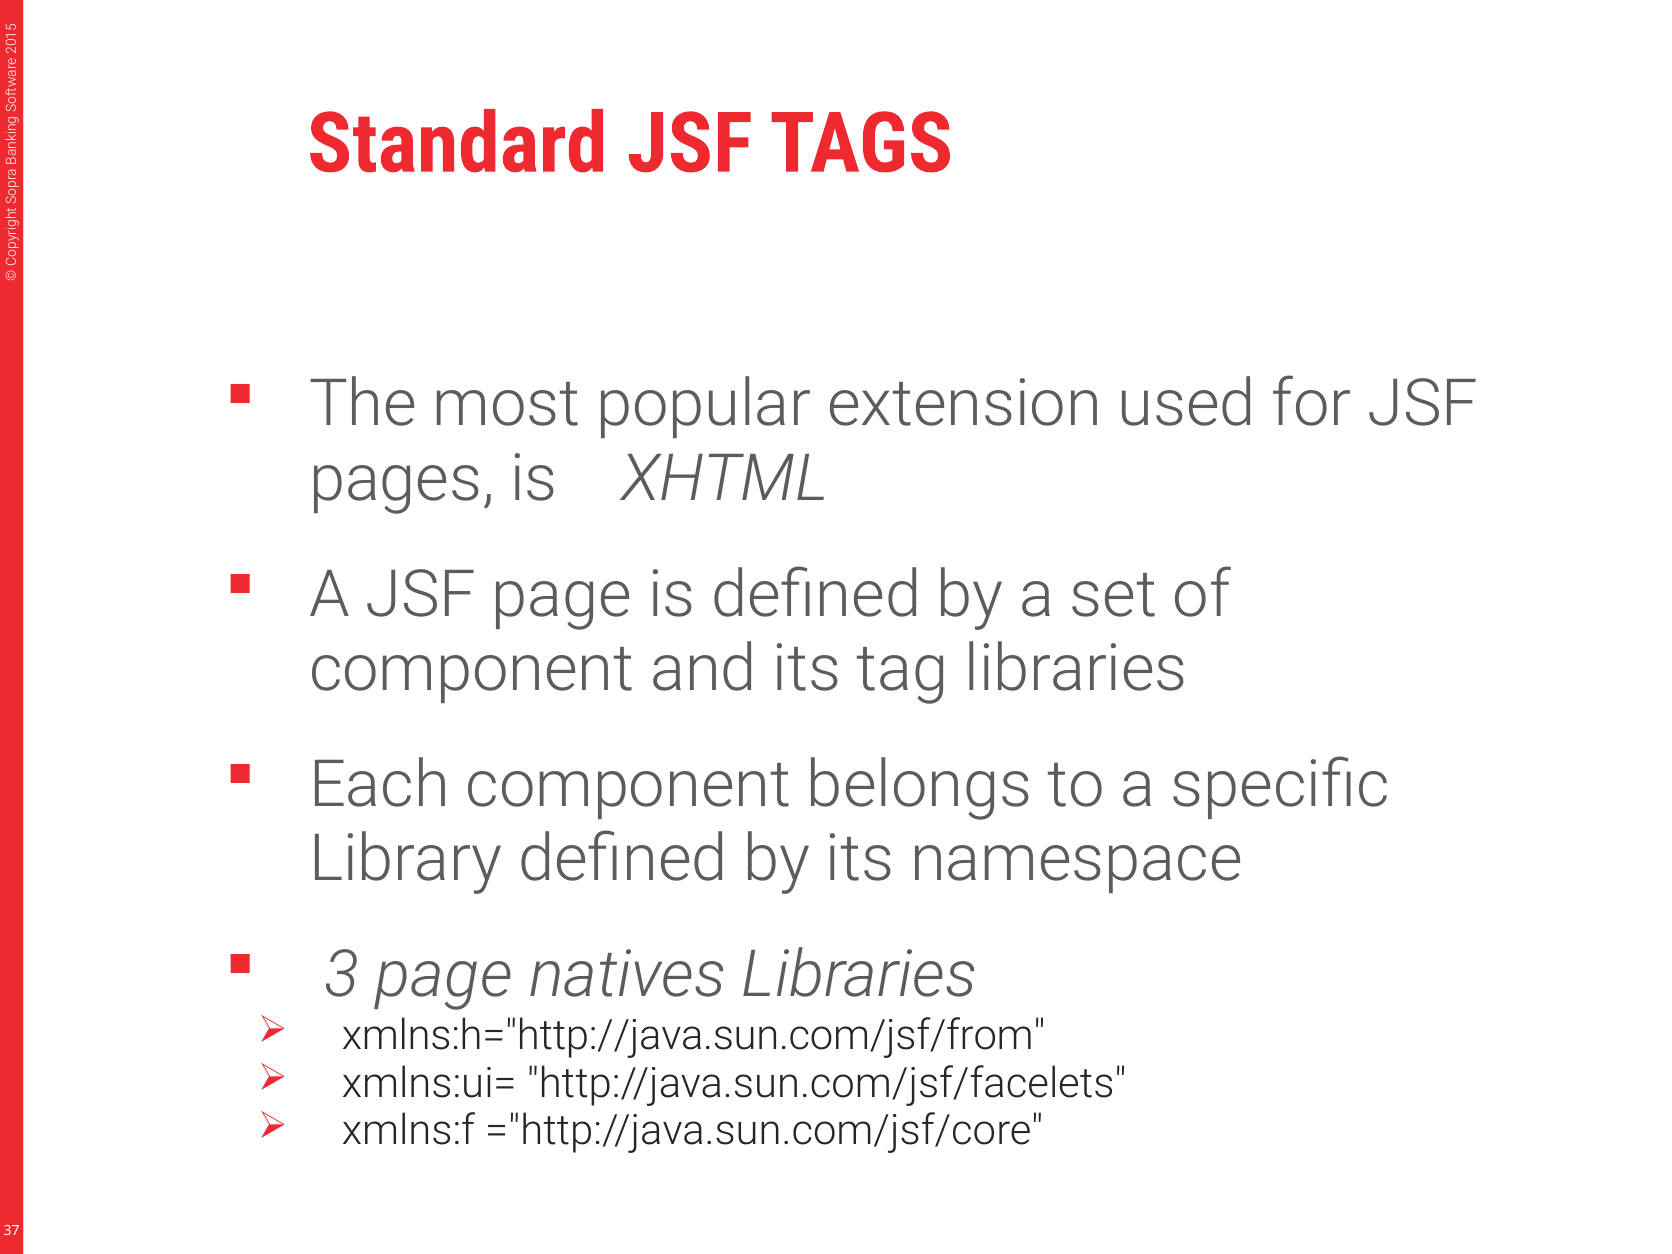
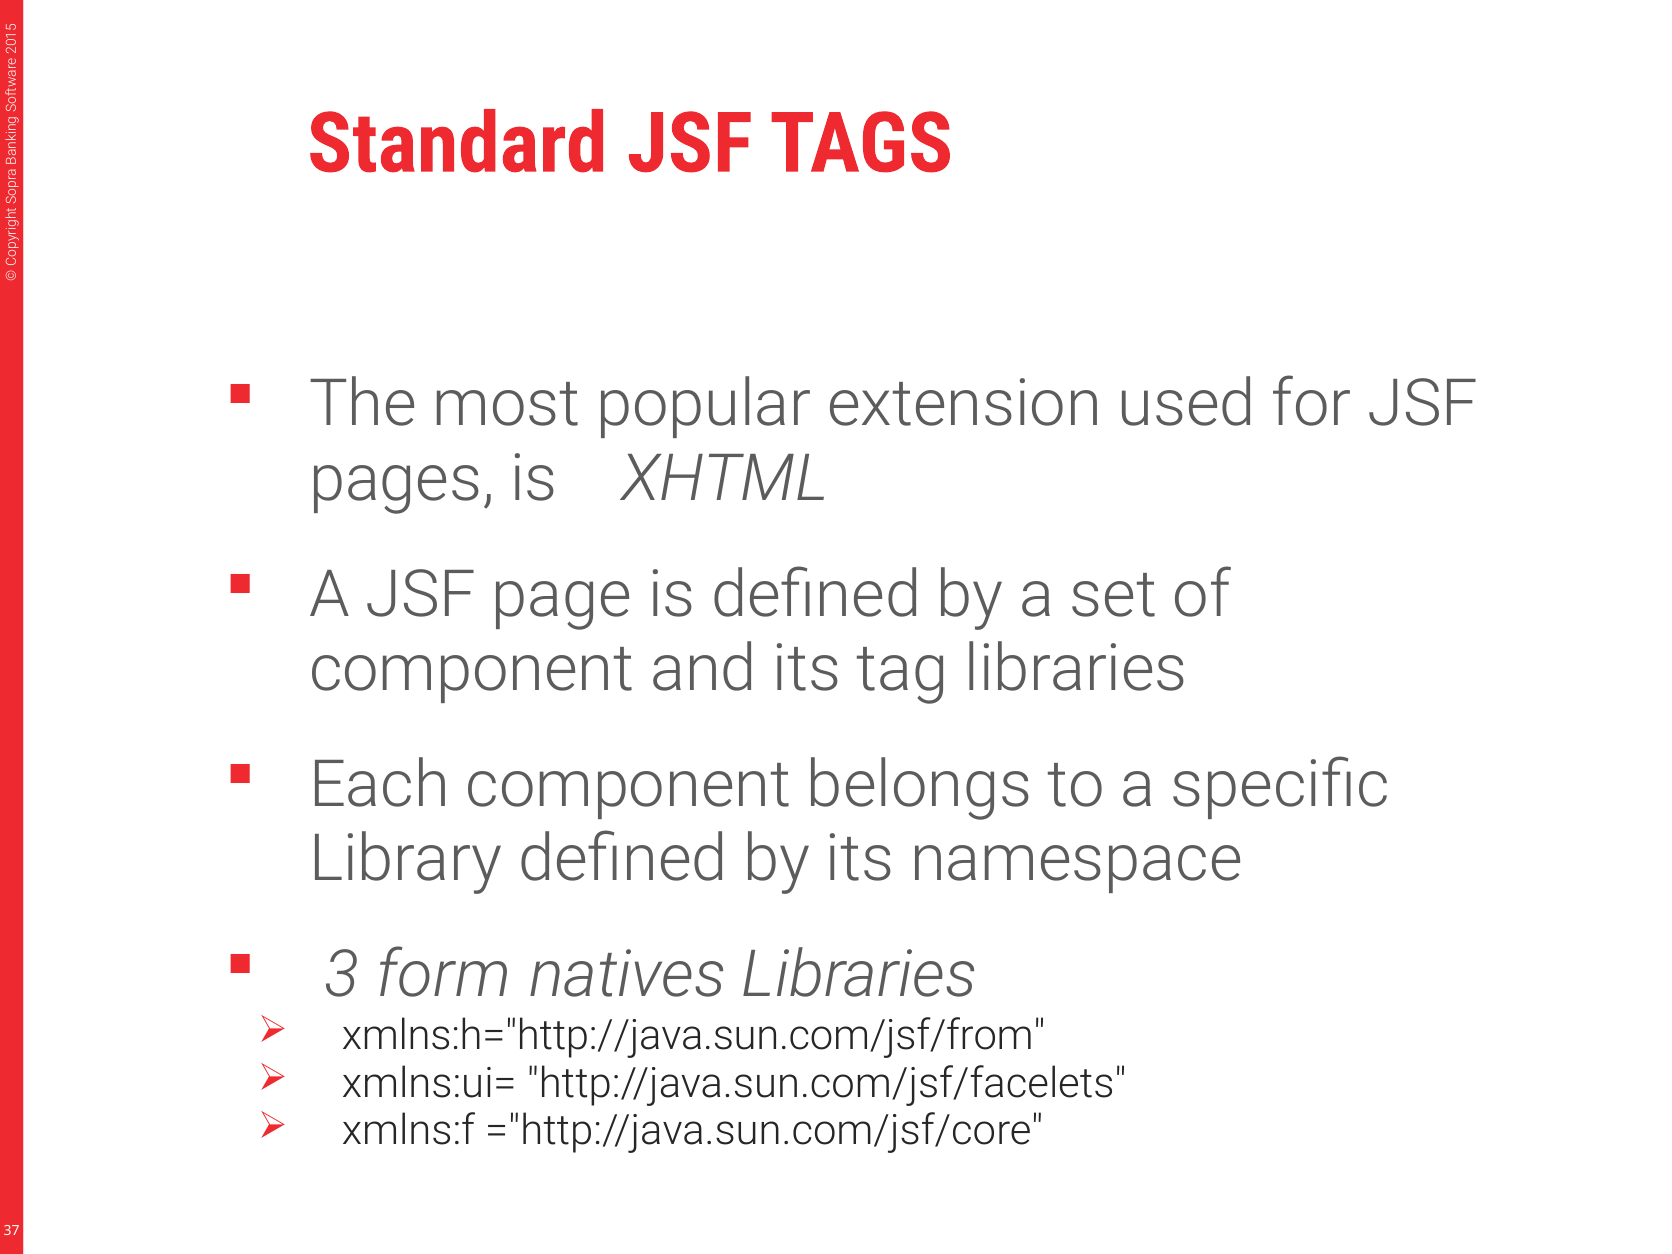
3 page: page -> form
